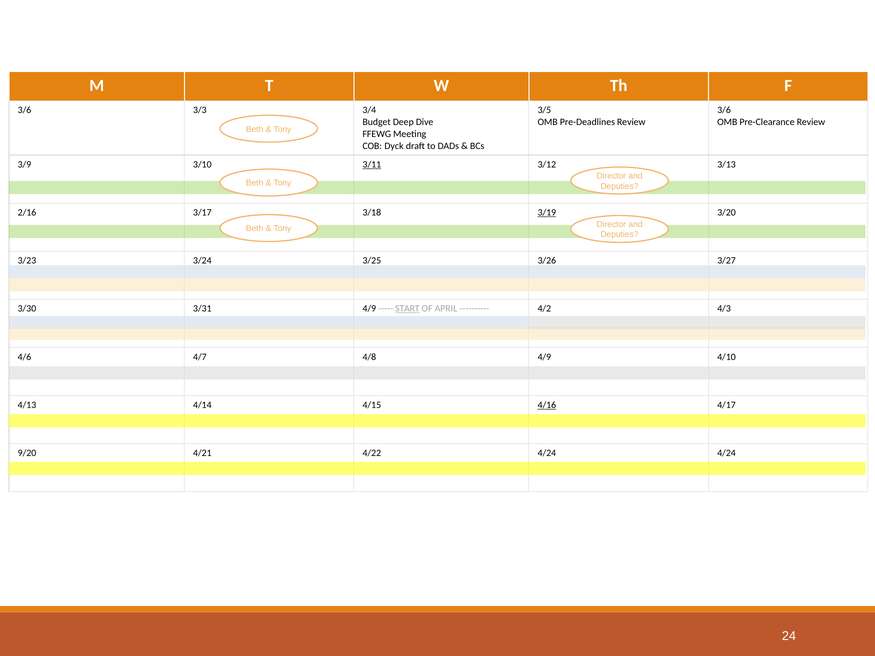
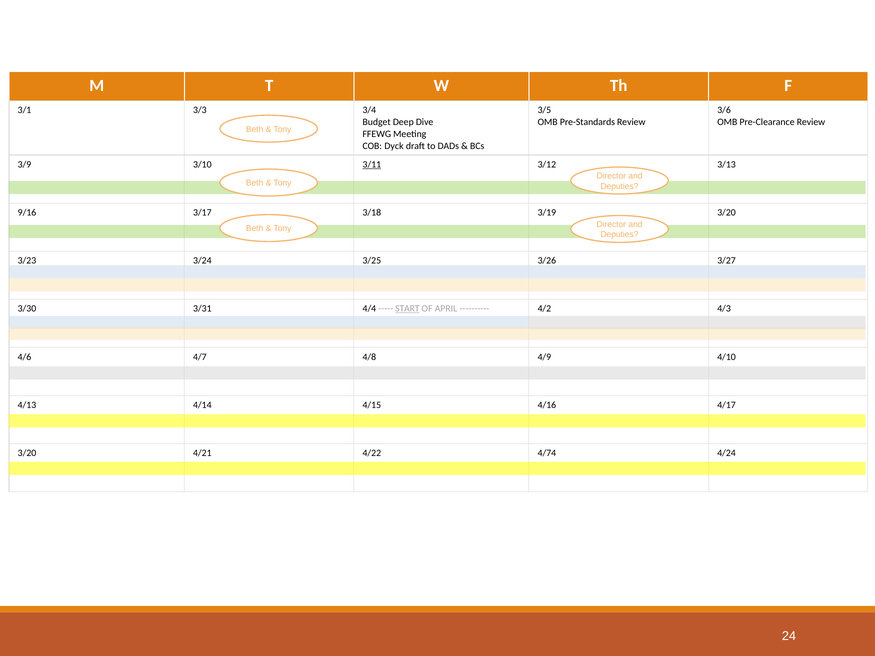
3/6 at (25, 110): 3/6 -> 3/1
Pre-Deadlines: Pre-Deadlines -> Pre-Standards
2/16: 2/16 -> 9/16
3/19 underline: present -> none
3/31 4/9: 4/9 -> 4/4
4/16 underline: present -> none
9/20 at (27, 453): 9/20 -> 3/20
4/22 4/24: 4/24 -> 4/74
